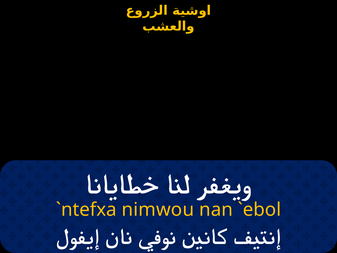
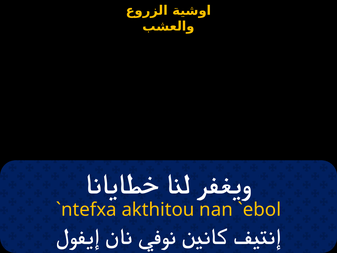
nimwou: nimwou -> akthitou
